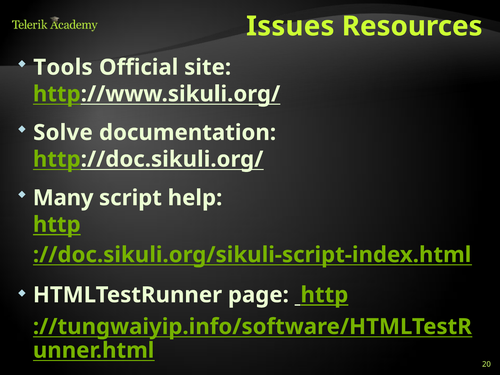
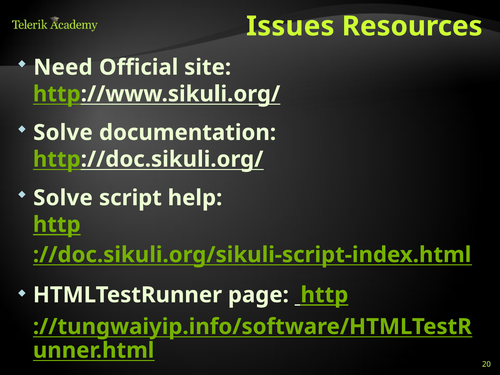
Tools: Tools -> Need
Many at (63, 198): Many -> Solve
